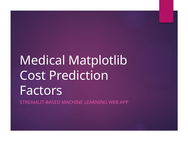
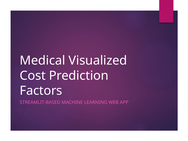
Matplotlib: Matplotlib -> Visualized
